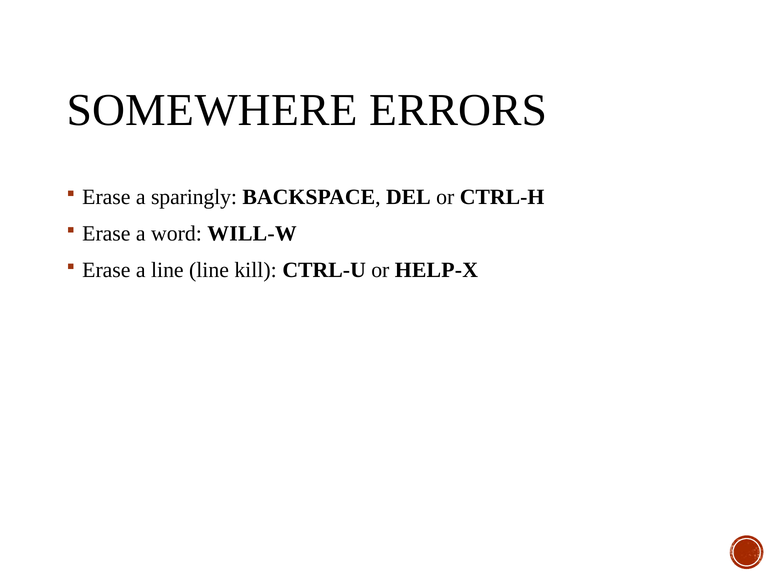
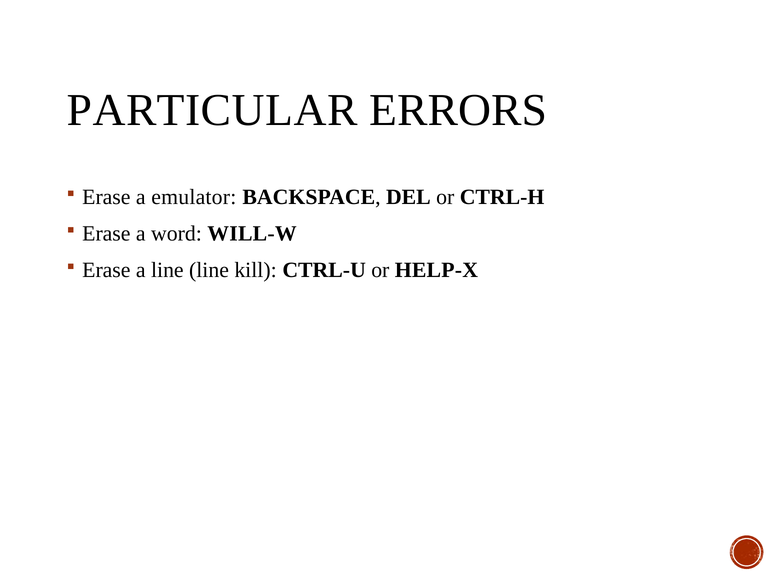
SOMEWHERE: SOMEWHERE -> PARTICULAR
sparingly: sparingly -> emulator
